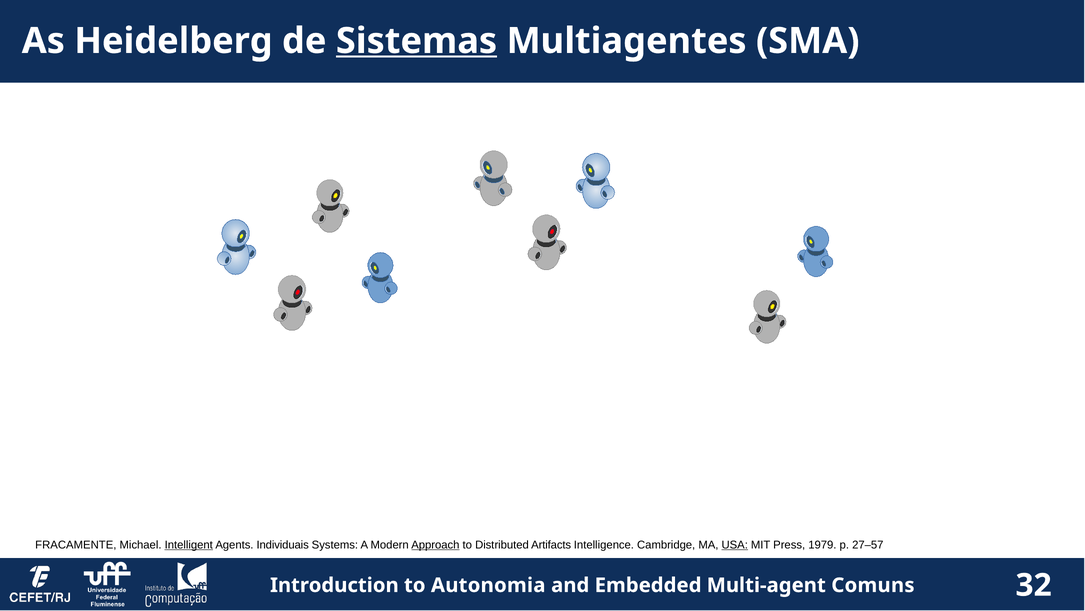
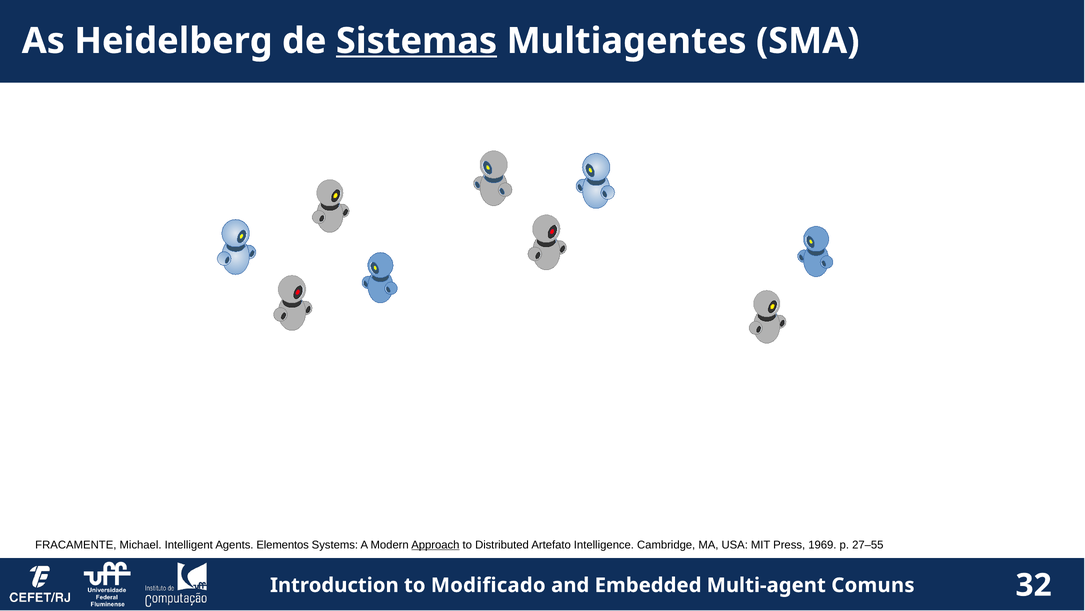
Intelligent underline: present -> none
Individuais: Individuais -> Elementos
Artifacts: Artifacts -> Artefato
USA underline: present -> none
1979: 1979 -> 1969
27–57: 27–57 -> 27–55
Autonomia: Autonomia -> Modificado
